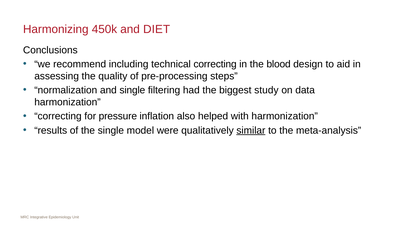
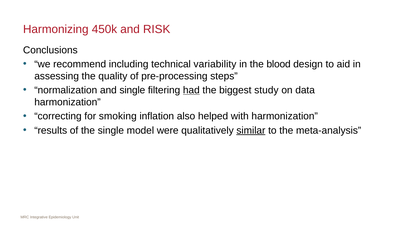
DIET: DIET -> RISK
technical correcting: correcting -> variability
had underline: none -> present
pressure: pressure -> smoking
